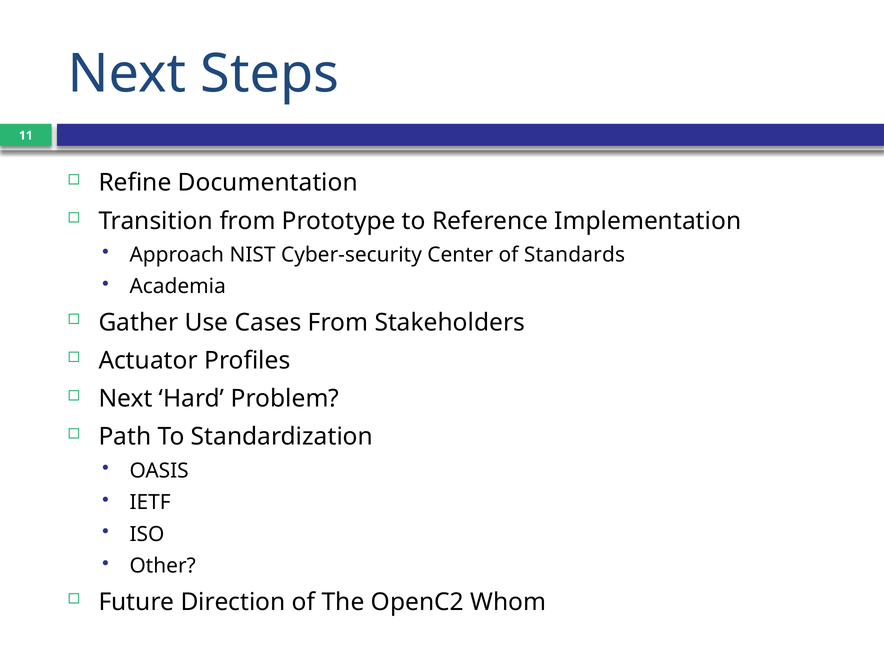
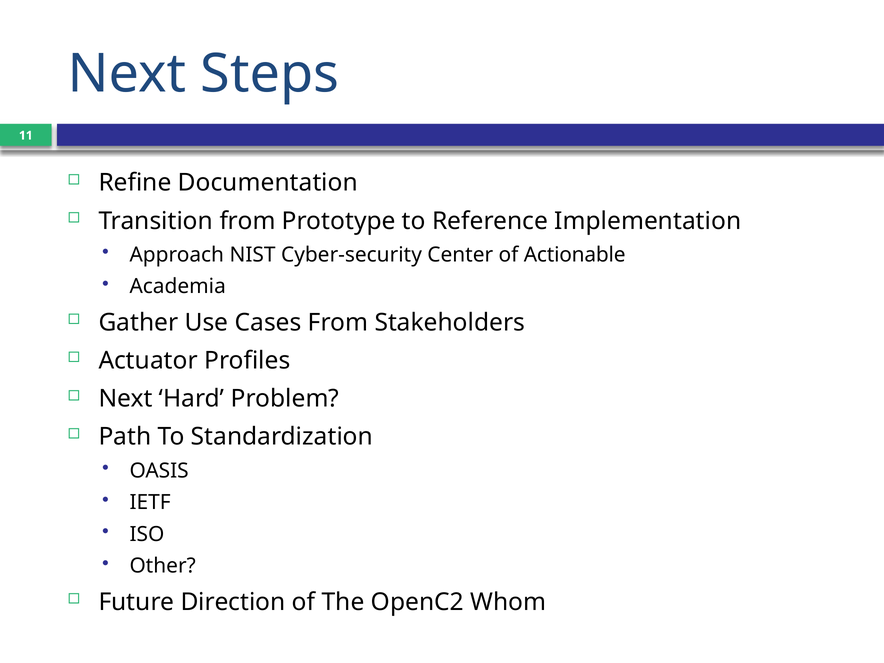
Standards: Standards -> Actionable
